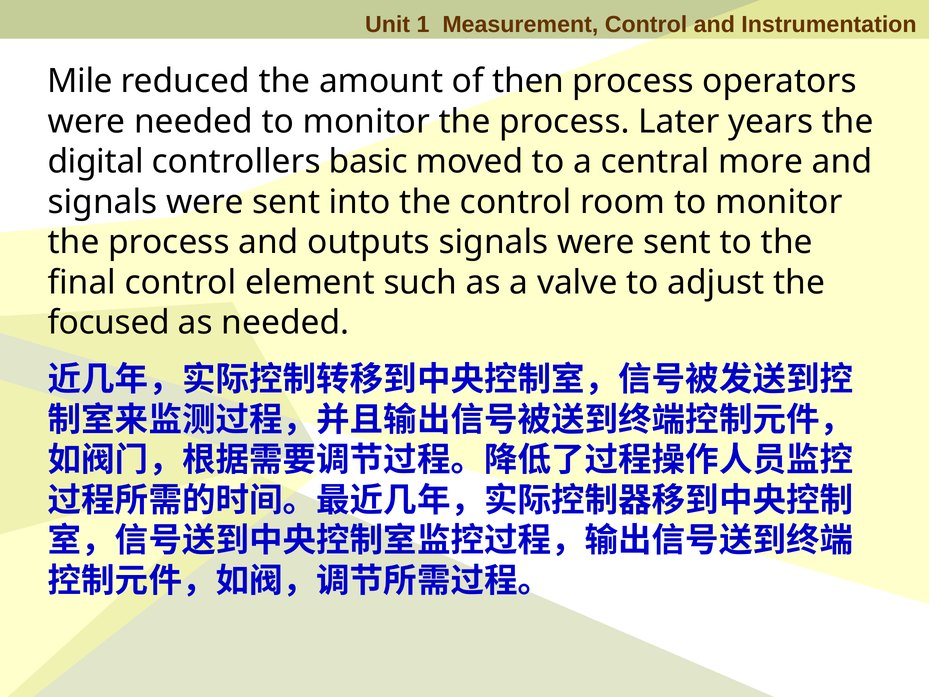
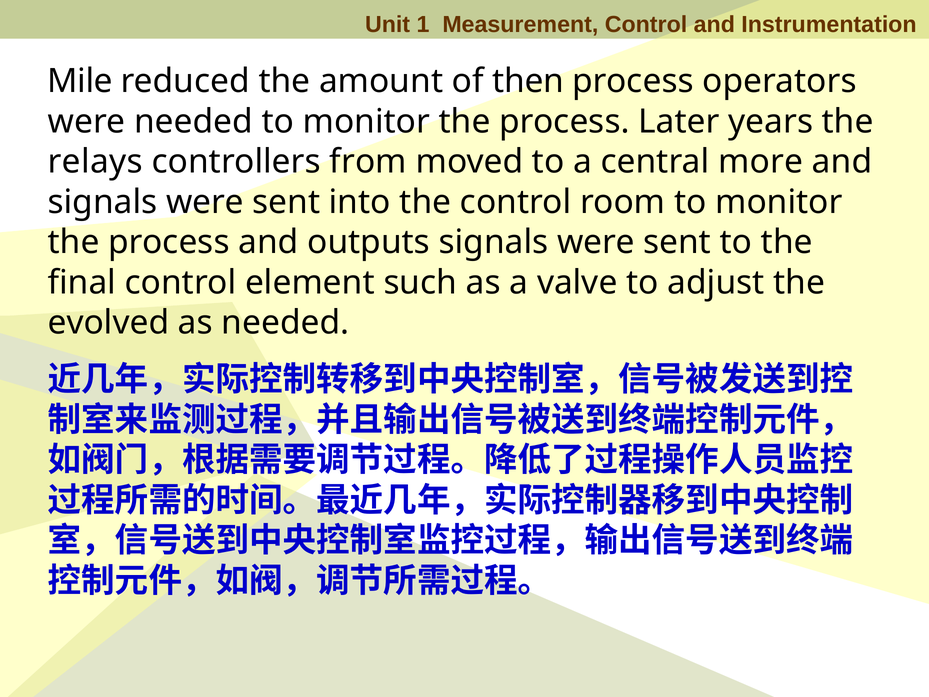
digital: digital -> relays
basic: basic -> from
focused: focused -> evolved
